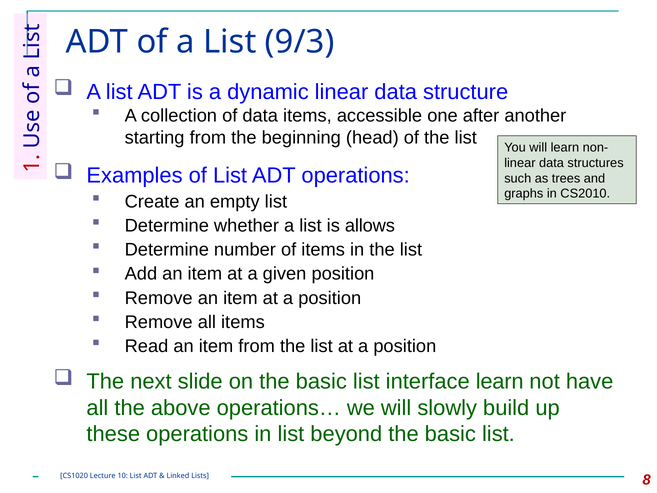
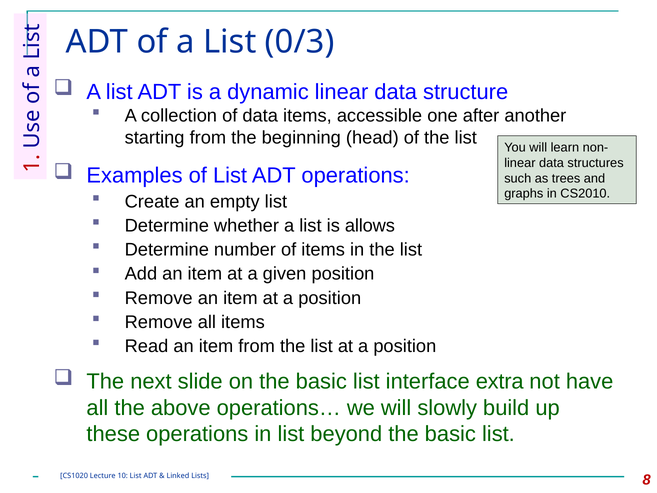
9/3: 9/3 -> 0/3
interface learn: learn -> extra
